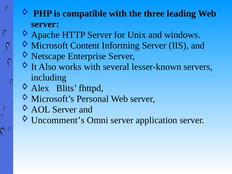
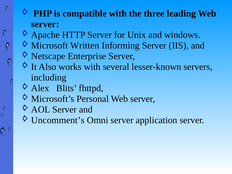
Content: Content -> Written
